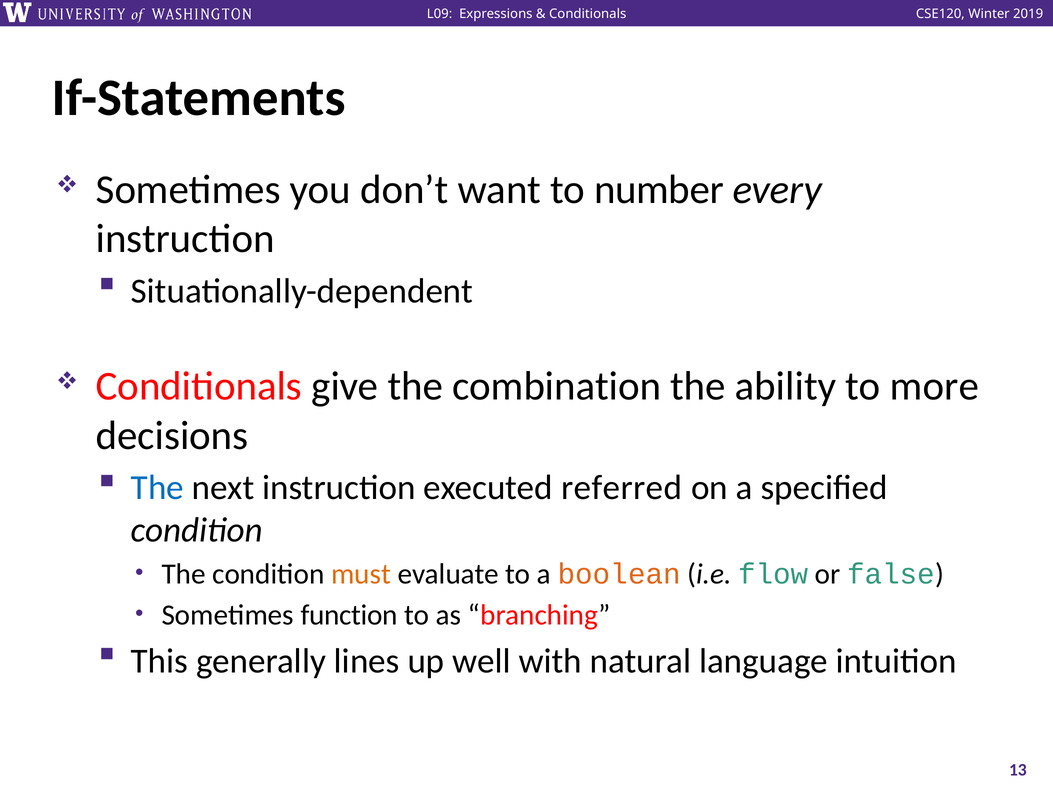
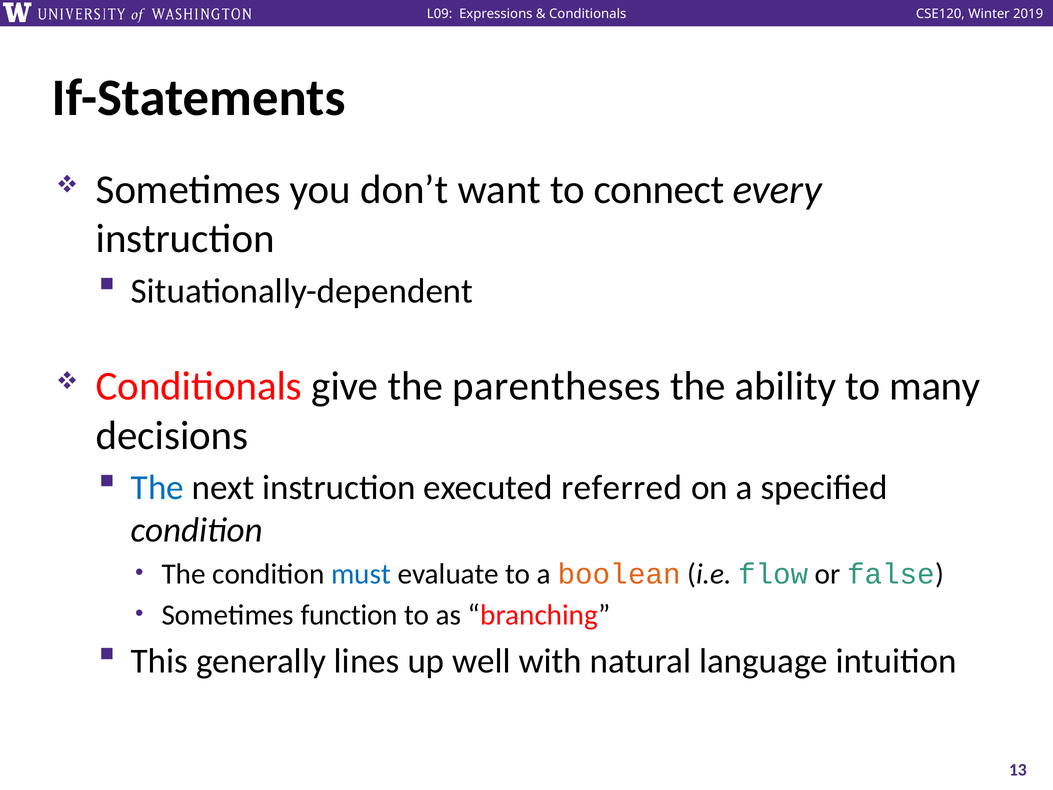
number: number -> connect
combination: combination -> parentheses
more: more -> many
must colour: orange -> blue
